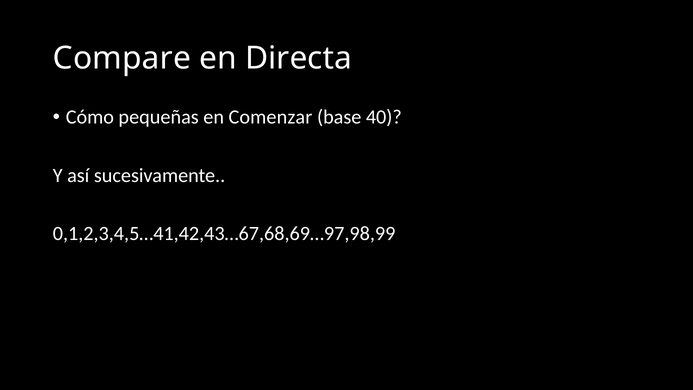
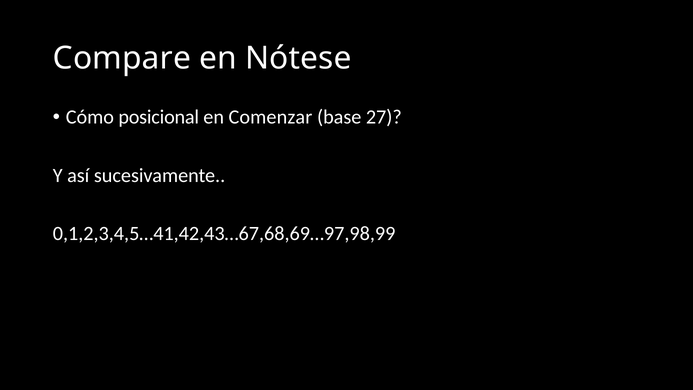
Directa: Directa -> Nótese
pequeñas: pequeñas -> posicional
40: 40 -> 27
